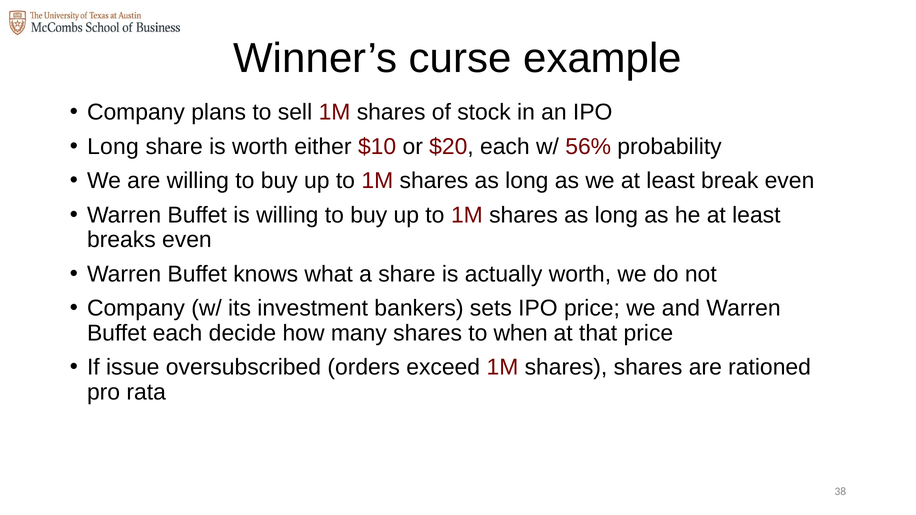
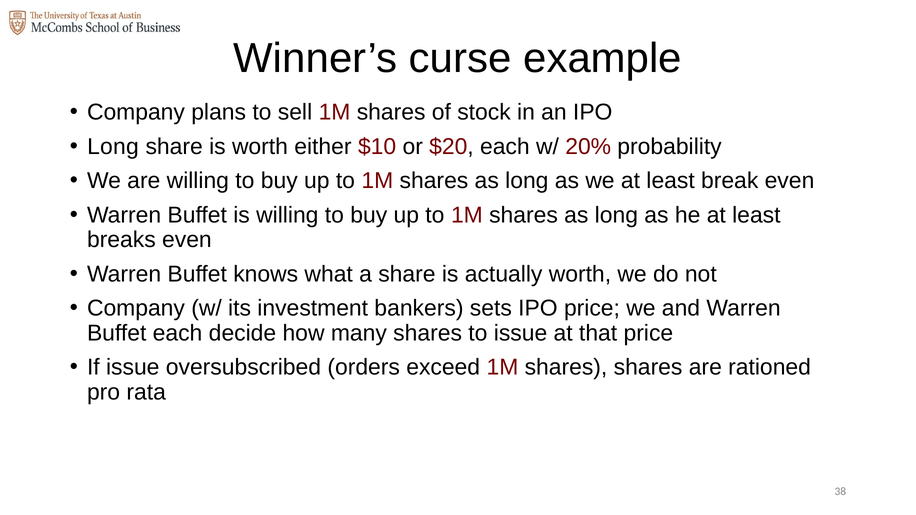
56%: 56% -> 20%
to when: when -> issue
